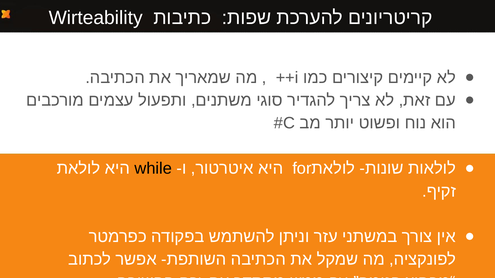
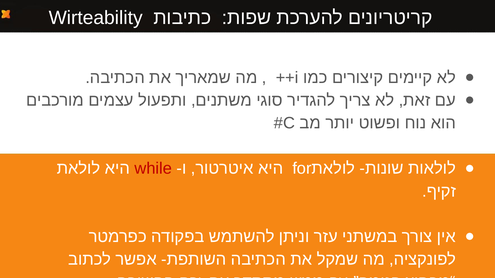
while colour: black -> red
